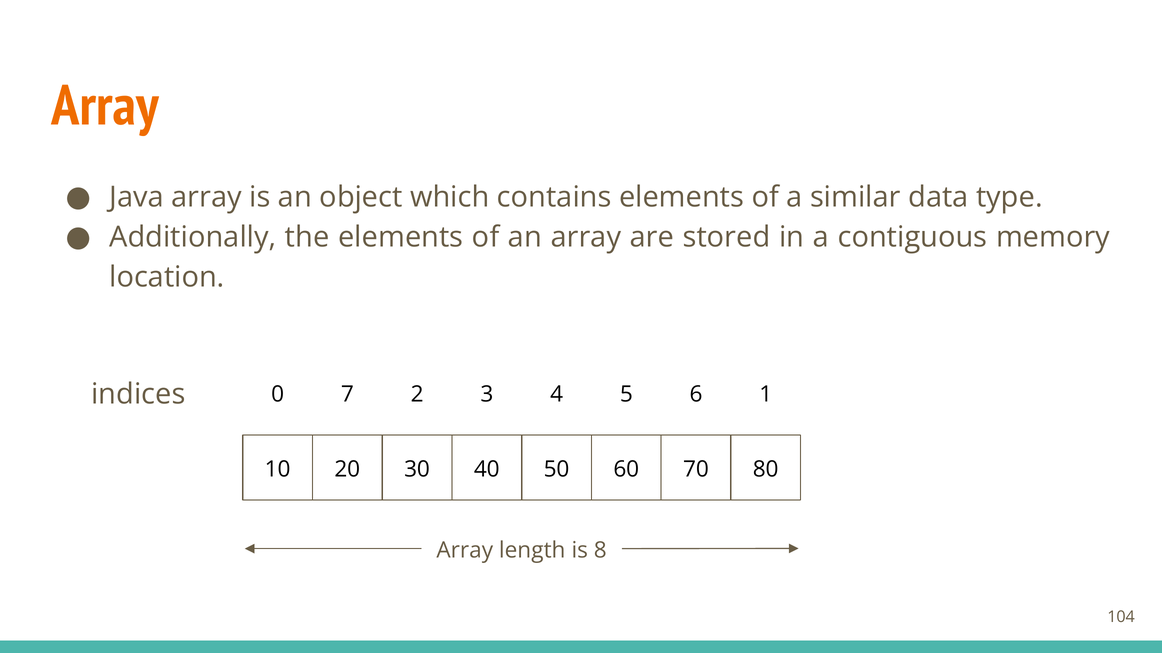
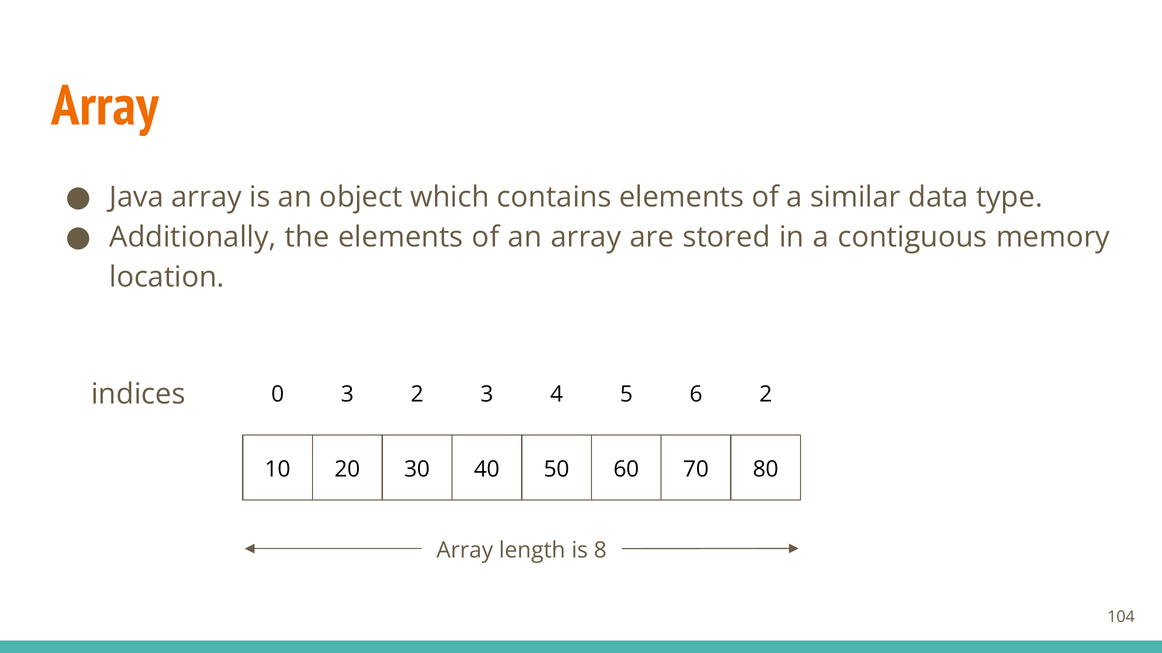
0 7: 7 -> 3
6 1: 1 -> 2
